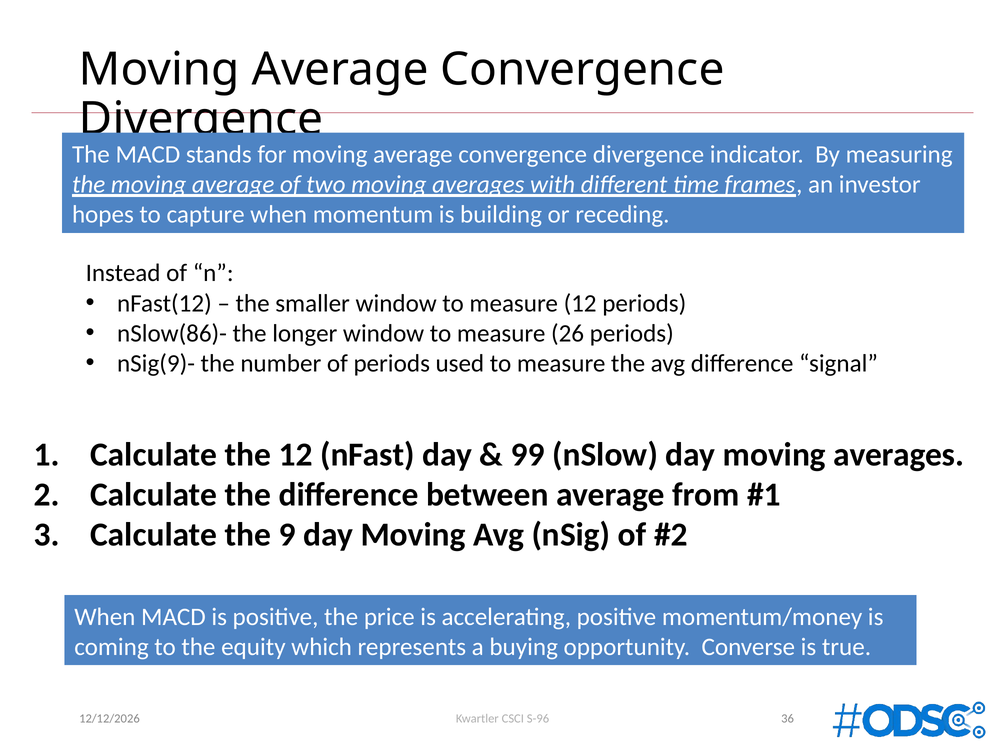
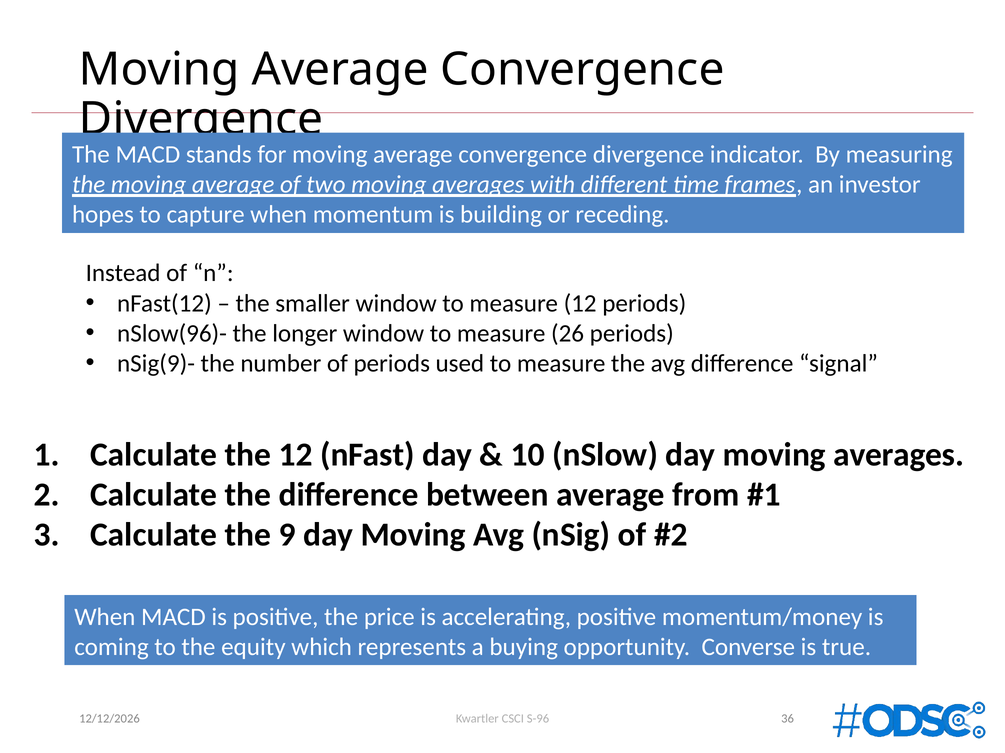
nSlow(86)-: nSlow(86)- -> nSlow(96)-
99: 99 -> 10
